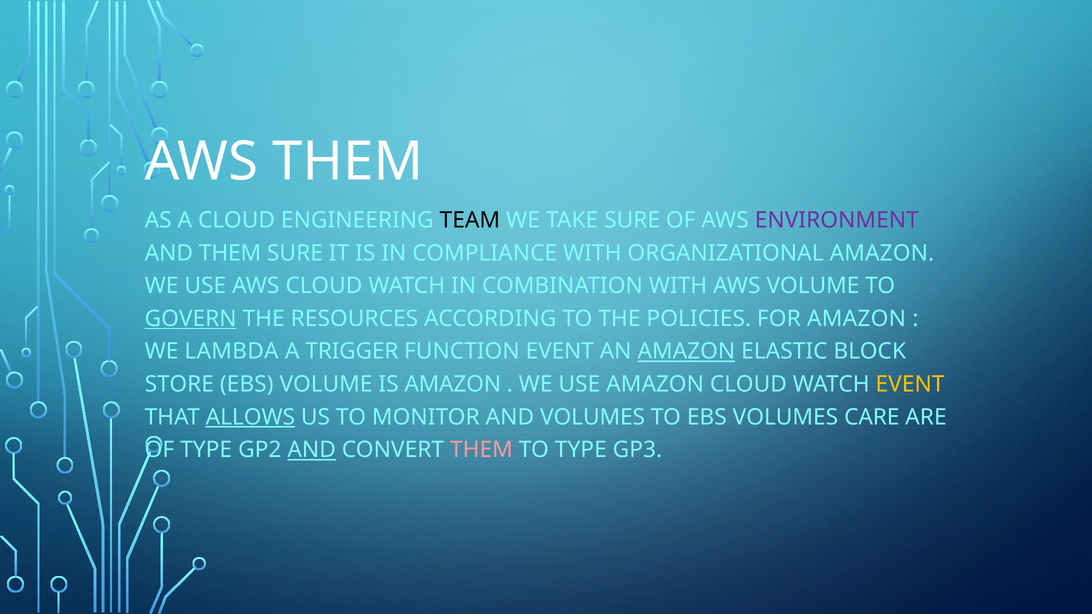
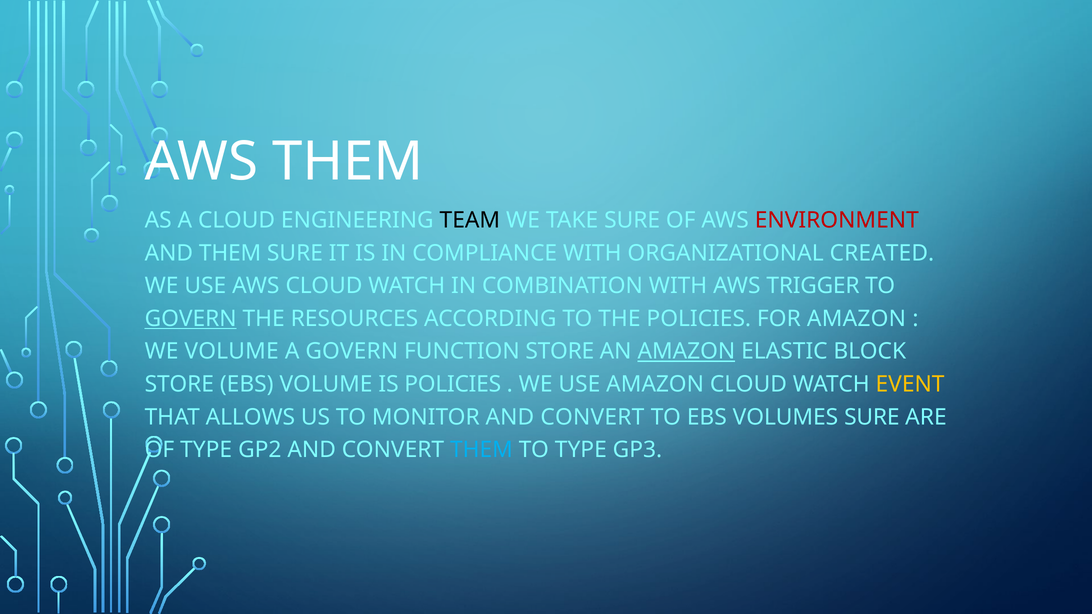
ENVIRONMENT colour: purple -> red
ORGANIZATIONAL AMAZON: AMAZON -> CREATED
AWS VOLUME: VOLUME -> TRIGGER
WE LAMBDA: LAMBDA -> VOLUME
A TRIGGER: TRIGGER -> GOVERN
FUNCTION EVENT: EVENT -> STORE
IS AMAZON: AMAZON -> POLICIES
ALLOWS underline: present -> none
MONITOR AND VOLUMES: VOLUMES -> CONVERT
VOLUMES CARE: CARE -> SURE
AND at (312, 450) underline: present -> none
THEM at (481, 450) colour: pink -> light blue
